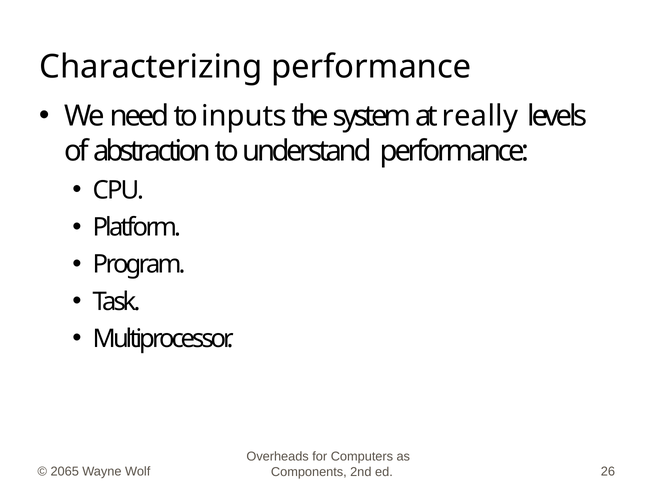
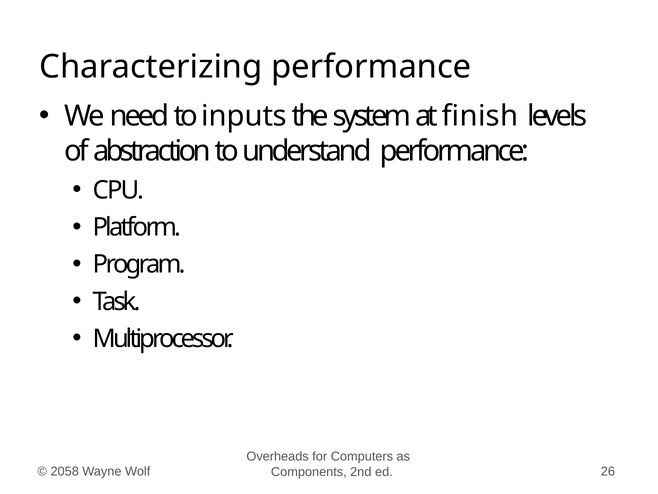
really: really -> finish
2065: 2065 -> 2058
